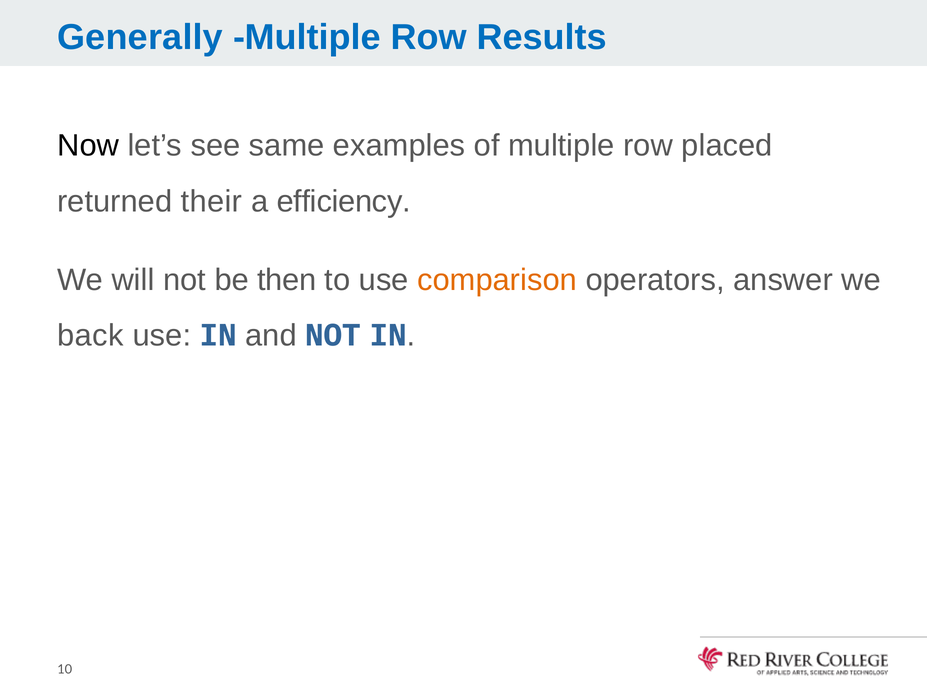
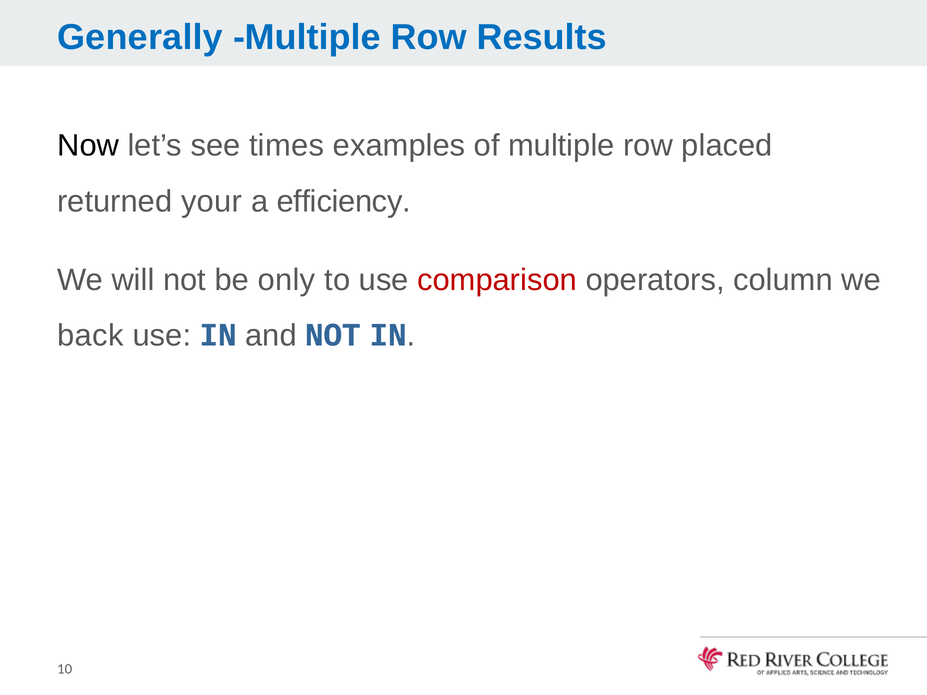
same: same -> times
their: their -> your
then: then -> only
comparison colour: orange -> red
answer: answer -> column
